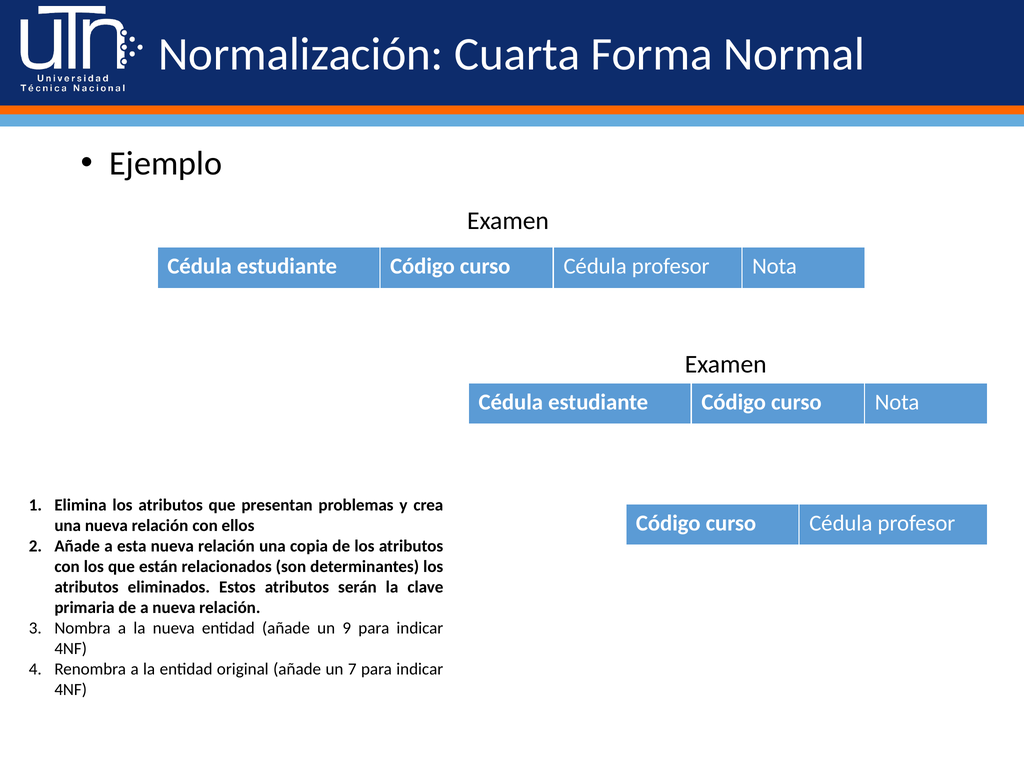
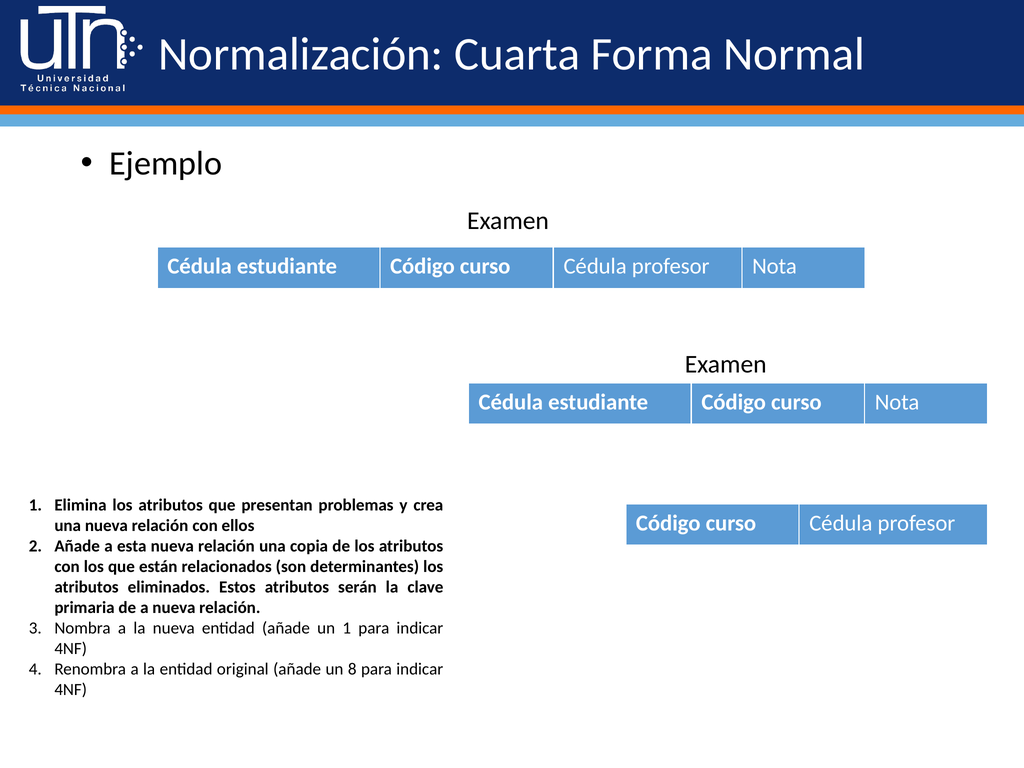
un 9: 9 -> 1
7: 7 -> 8
